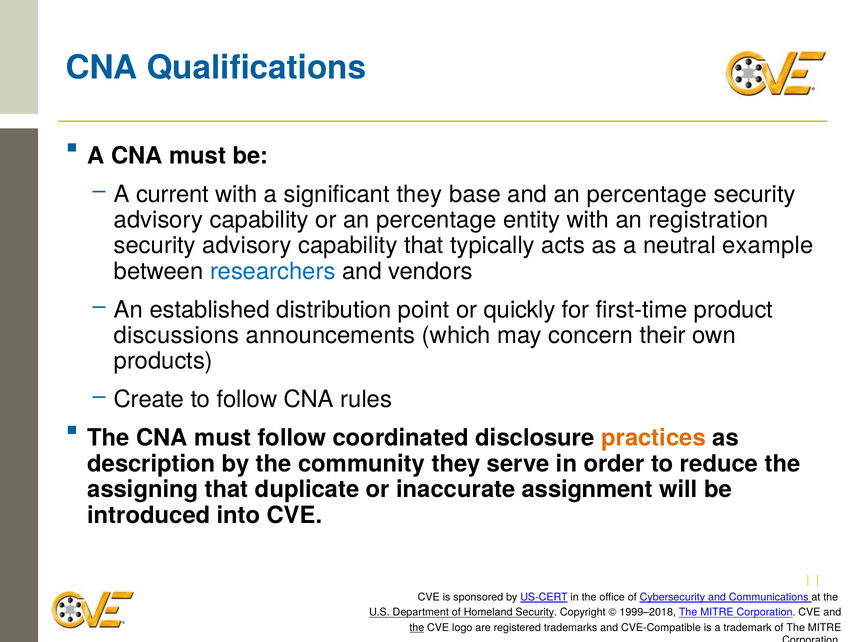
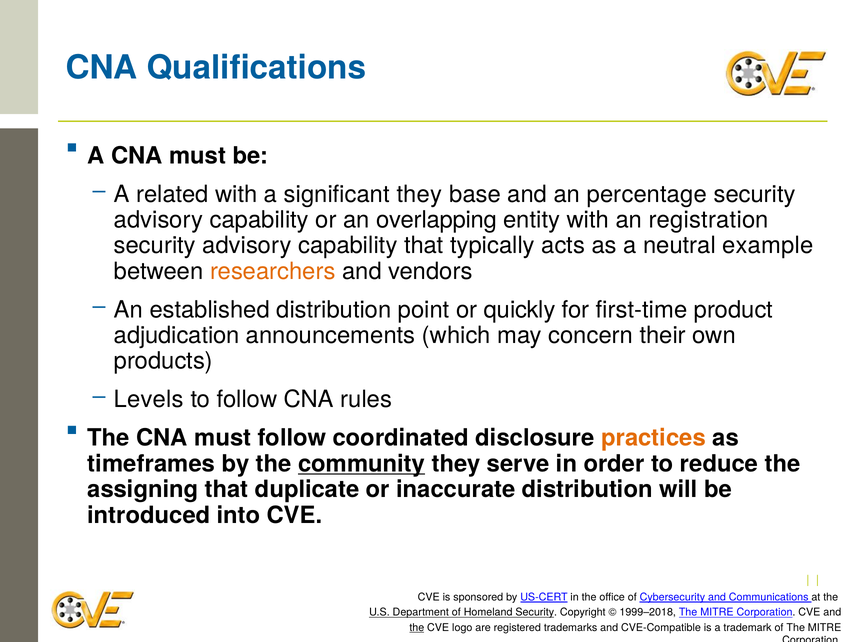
current: current -> related
or an percentage: percentage -> overlapping
researchers colour: blue -> orange
discussions: discussions -> adjudication
Create: Create -> Levels
description: description -> timeframes
community underline: none -> present
inaccurate assignment: assignment -> distribution
